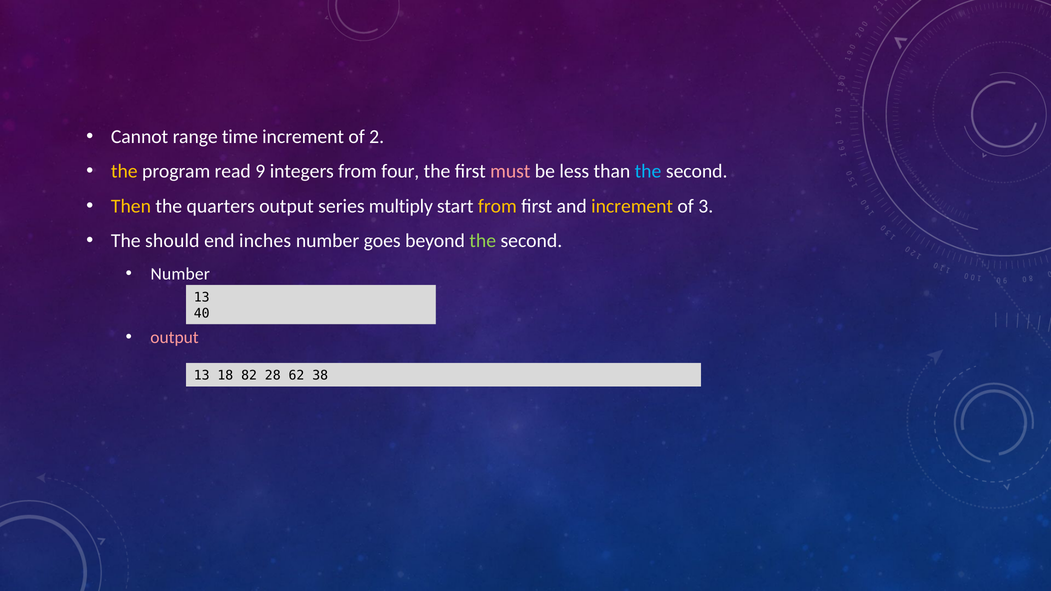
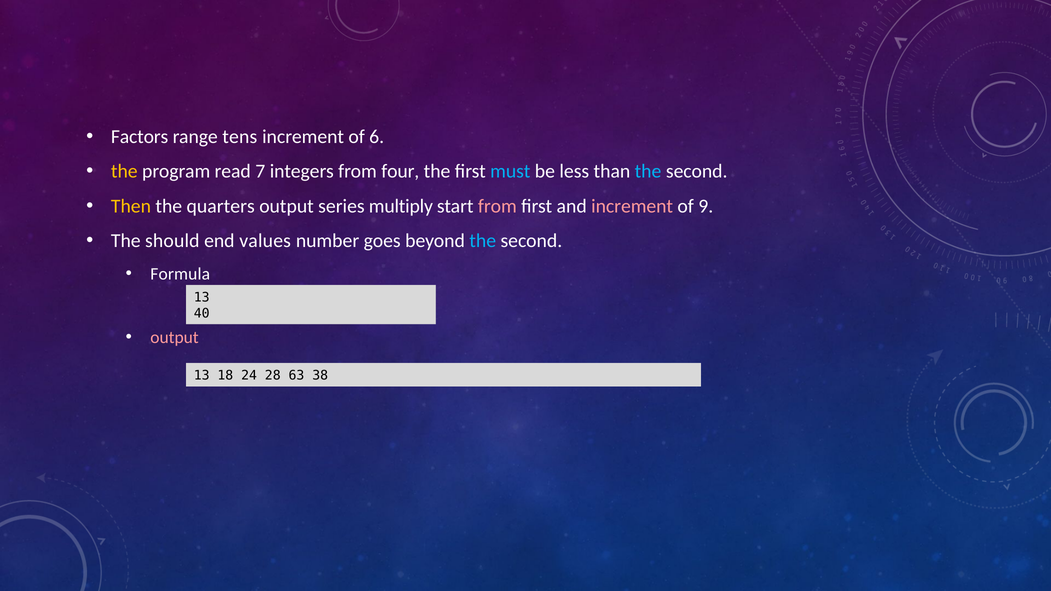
Cannot: Cannot -> Factors
time: time -> tens
2: 2 -> 6
9: 9 -> 7
must colour: pink -> light blue
from at (497, 206) colour: yellow -> pink
increment at (632, 206) colour: yellow -> pink
3: 3 -> 9
inches: inches -> values
the at (483, 241) colour: light green -> light blue
Number at (180, 274): Number -> Formula
82: 82 -> 24
62: 62 -> 63
